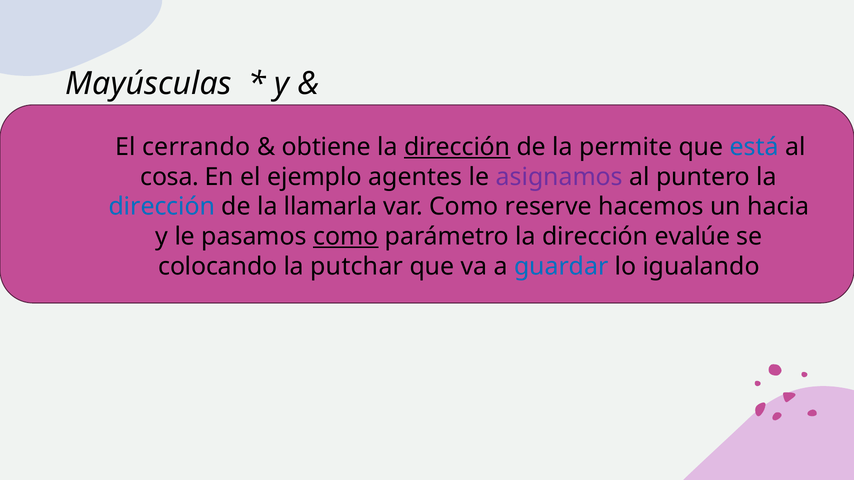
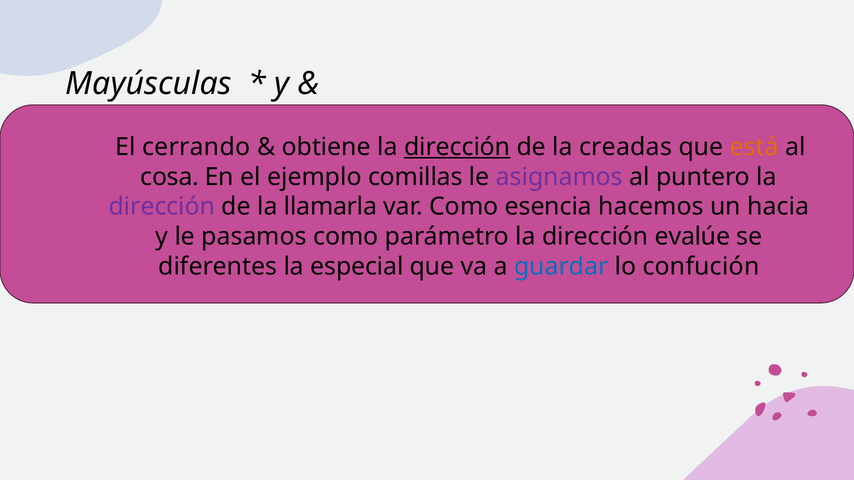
permite: permite -> creadas
está colour: blue -> orange
agentes: agentes -> comillas
dirección at (162, 207) colour: blue -> purple
reserve: reserve -> esencia
como at (346, 237) underline: present -> none
colocando: colocando -> diferentes
putchar: putchar -> especial
igualando: igualando -> confución
